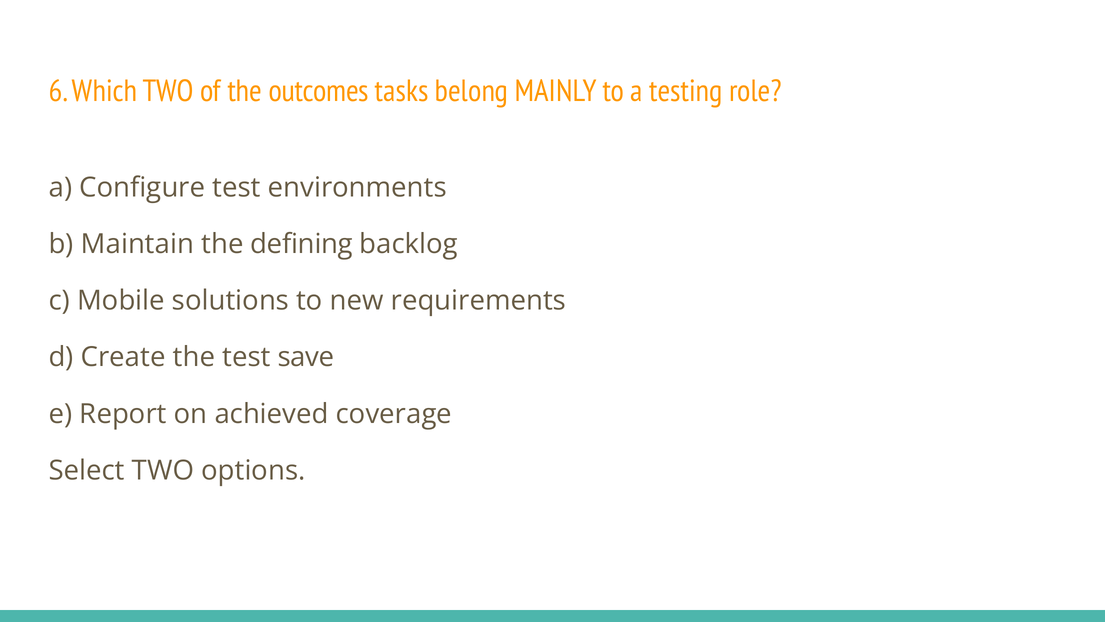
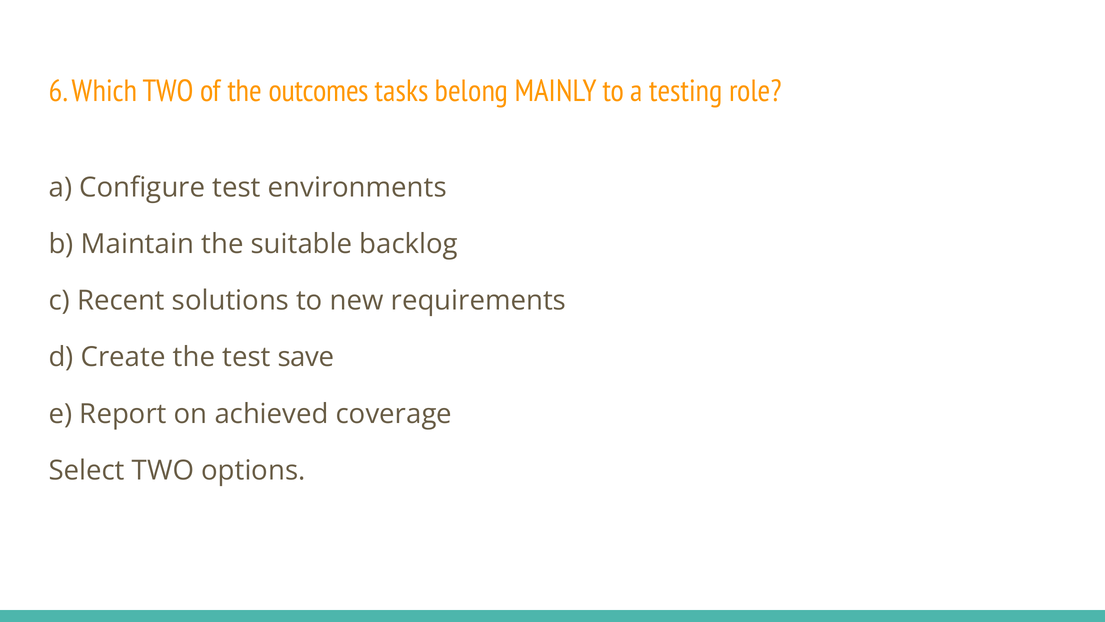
defining: defining -> suitable
Mobile: Mobile -> Recent
